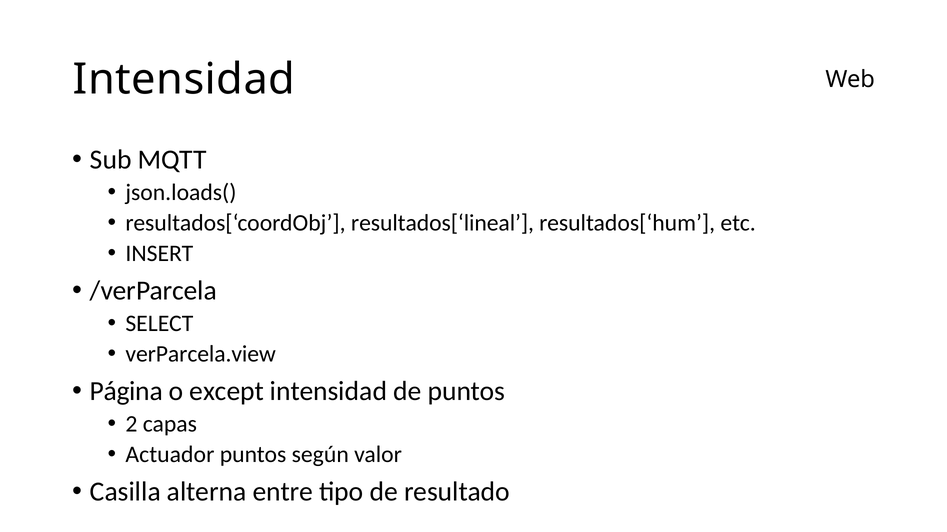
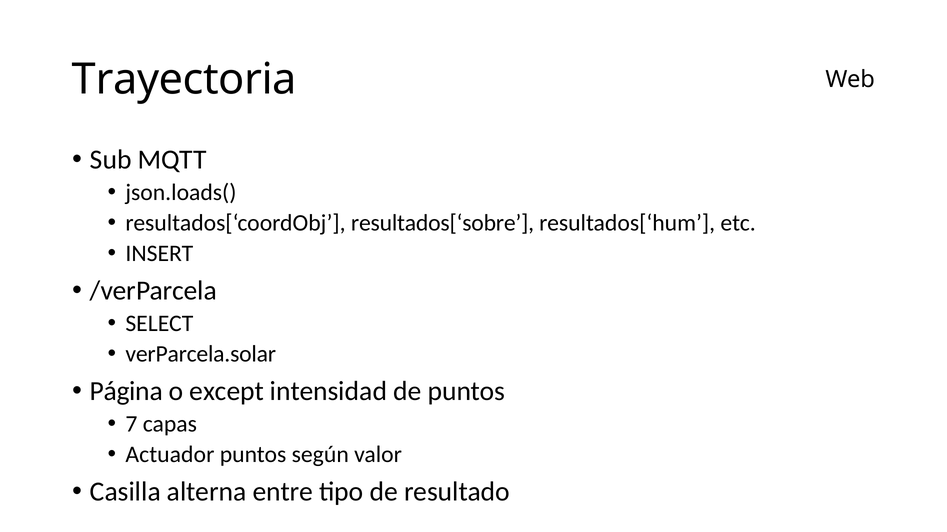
Intensidad at (184, 80): Intensidad -> Trayectoria
resultados[‘lineal: resultados[‘lineal -> resultados[‘sobre
verParcela.view: verParcela.view -> verParcela.solar
2: 2 -> 7
